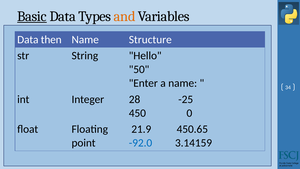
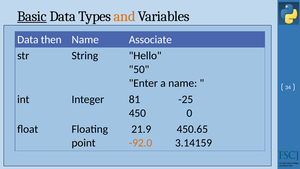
Structure: Structure -> Associate
28: 28 -> 81
-92.0 colour: blue -> orange
